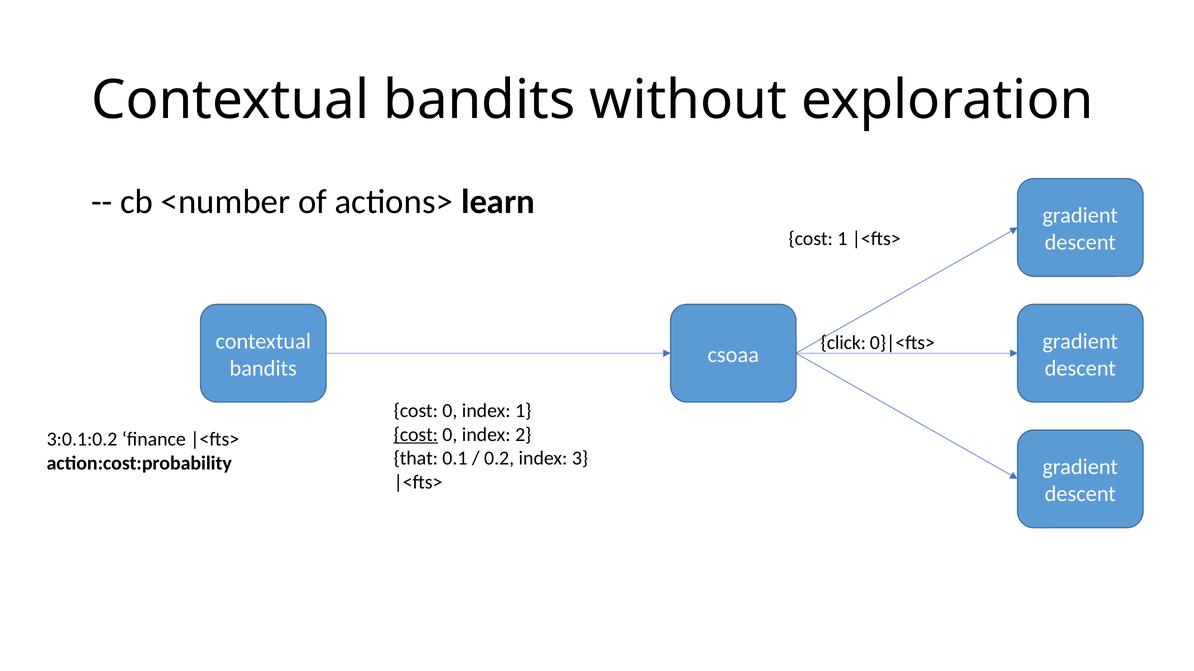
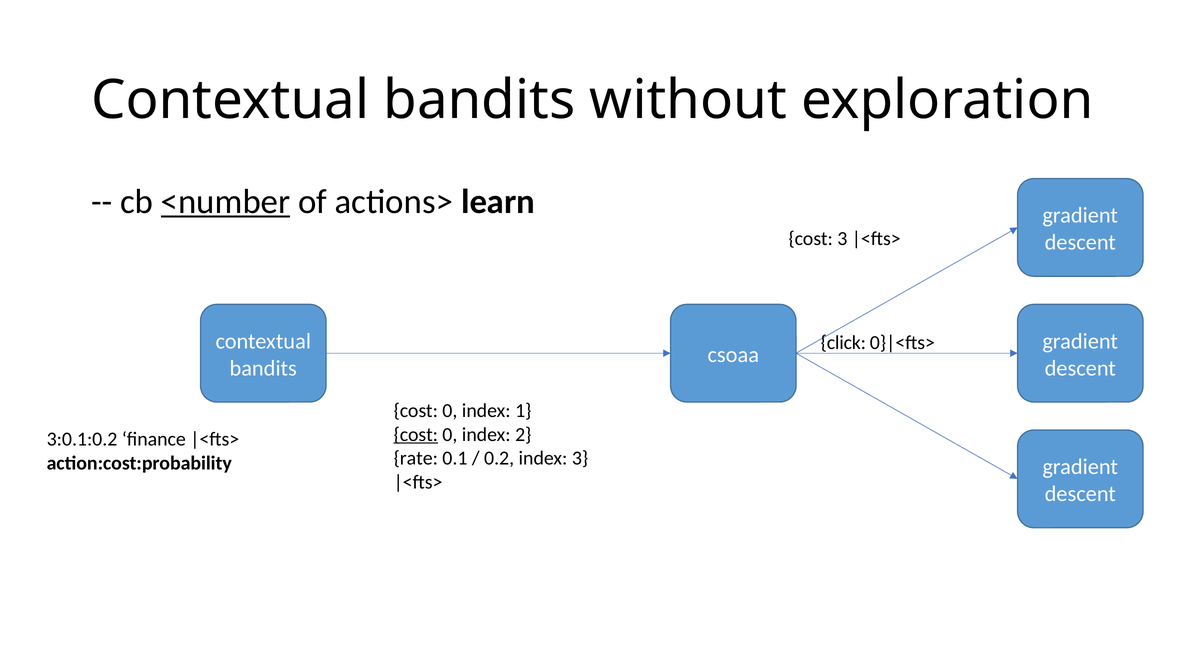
<number underline: none -> present
cost 1: 1 -> 3
that: that -> rate
